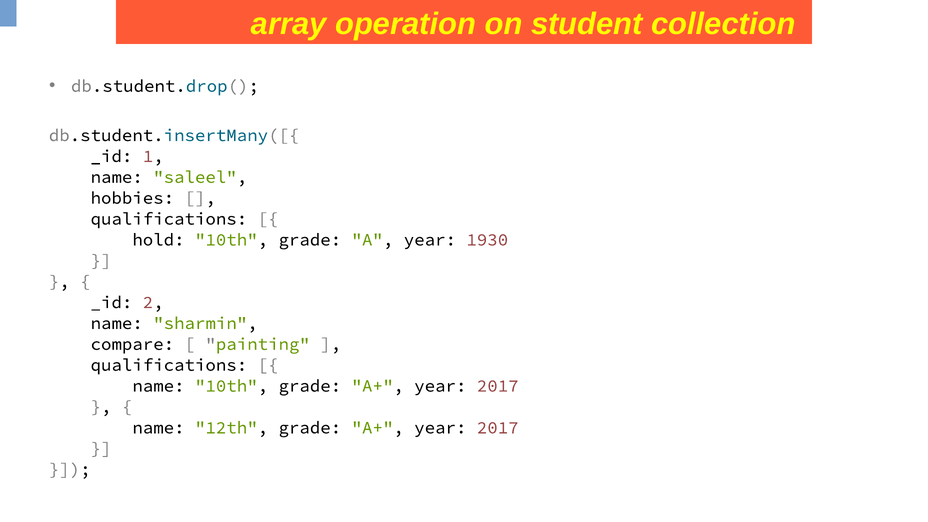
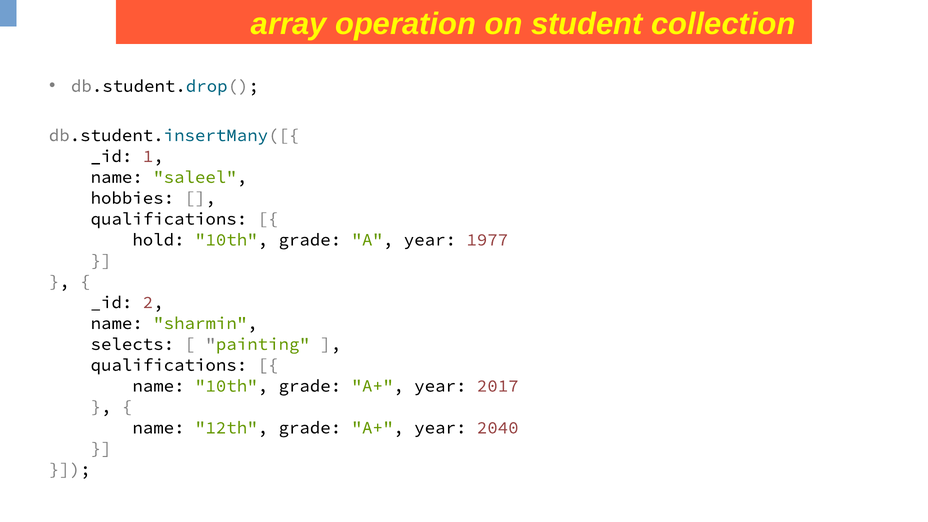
1930: 1930 -> 1977
compare: compare -> selects
2017 at (498, 428): 2017 -> 2040
